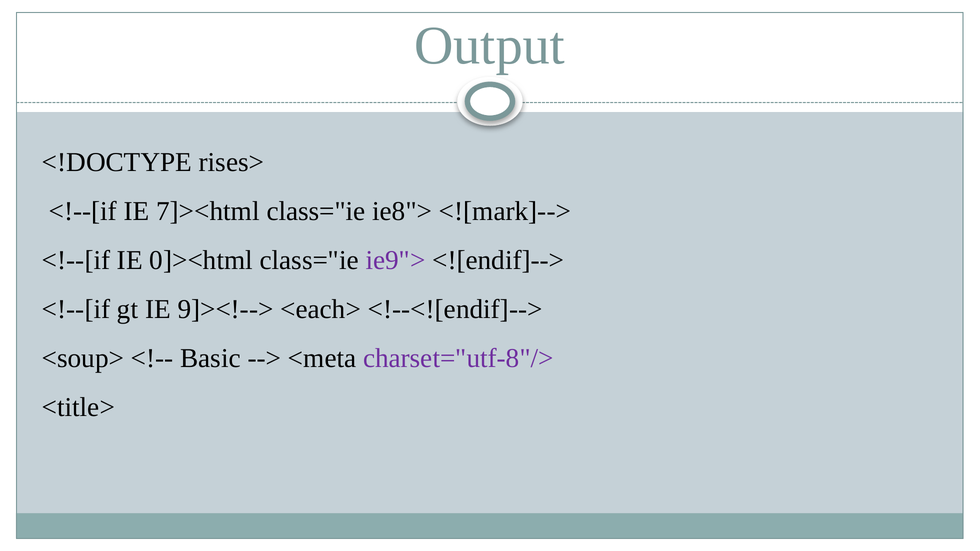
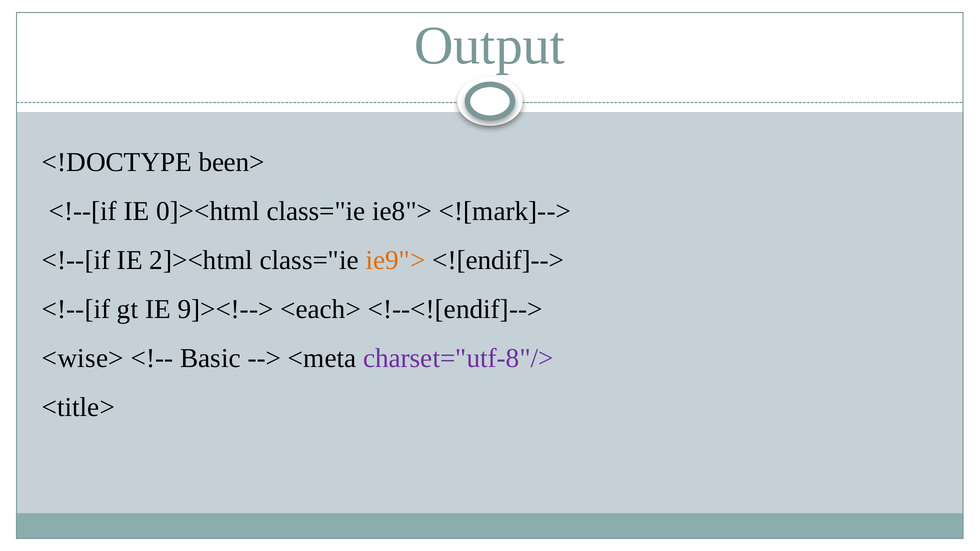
rises>: rises> -> been>
7]><html: 7]><html -> 0]><html
0]><html: 0]><html -> 2]><html
ie9"> colour: purple -> orange
<soup>: <soup> -> <wise>
